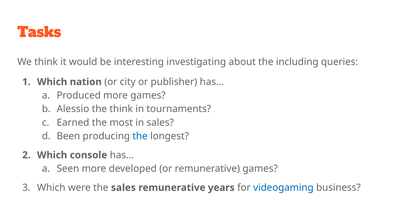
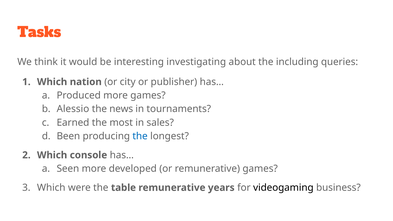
the think: think -> news
the sales: sales -> table
videogaming colour: blue -> black
